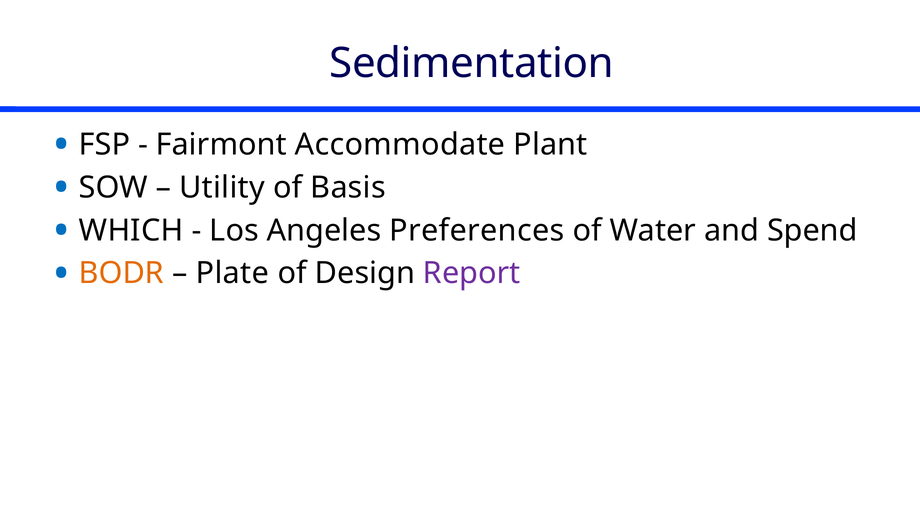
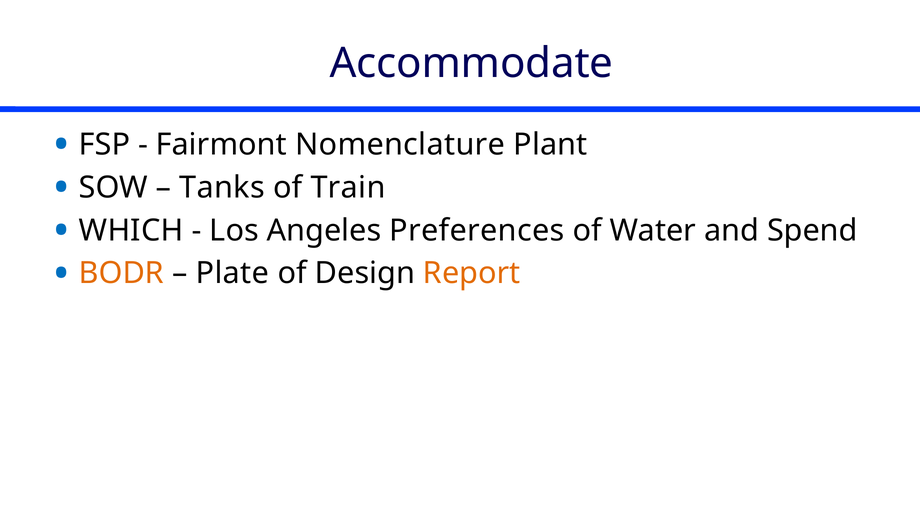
Sedimentation: Sedimentation -> Accommodate
Accommodate: Accommodate -> Nomenclature
Utility: Utility -> Tanks
Basis: Basis -> Train
Report colour: purple -> orange
